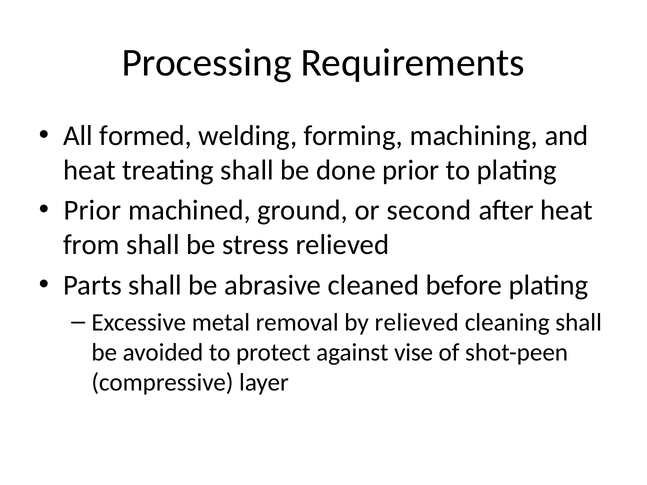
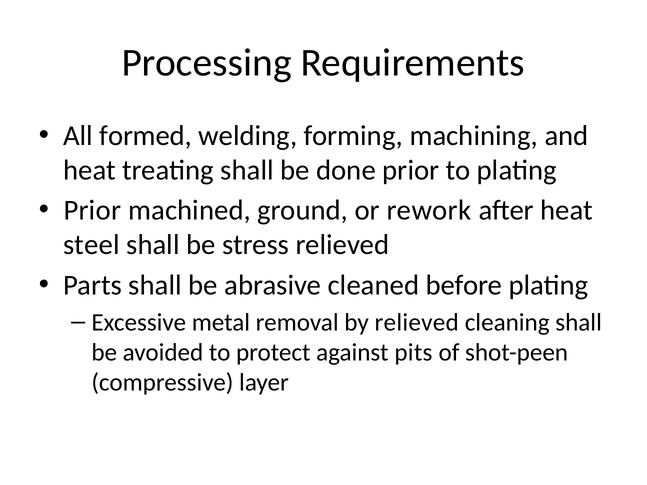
second: second -> rework
from: from -> steel
vise: vise -> pits
